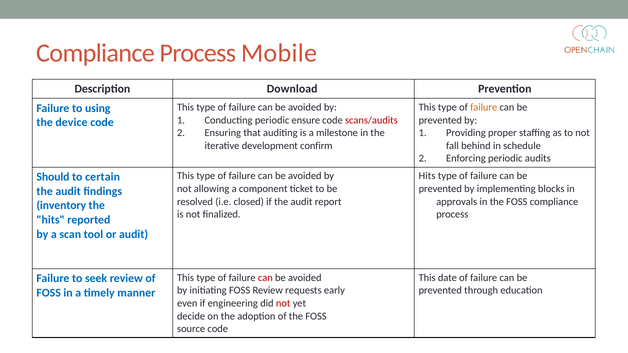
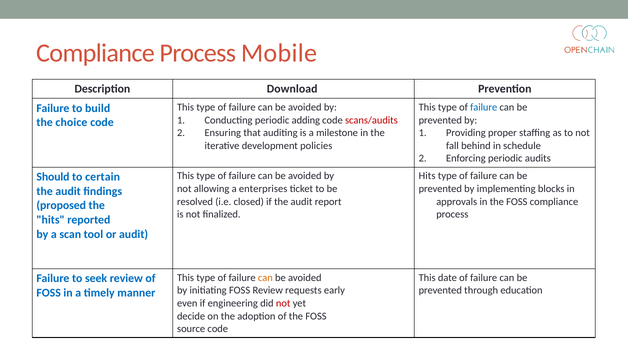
failure at (484, 107) colour: orange -> blue
using: using -> build
ensure: ensure -> adding
device: device -> choice
confirm: confirm -> policies
component: component -> enterprises
inventory: inventory -> proposed
can at (265, 278) colour: red -> orange
